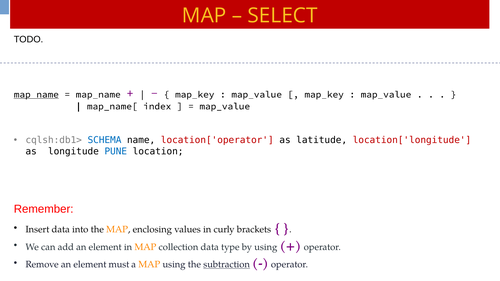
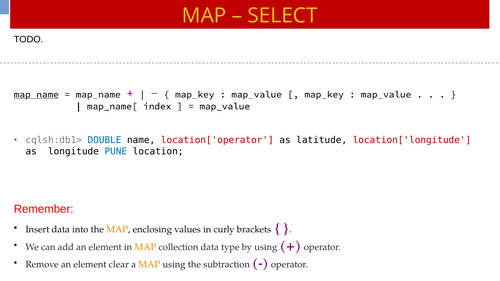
SCHEMA: SCHEMA -> DOUBLE
must: must -> clear
subtraction underline: present -> none
